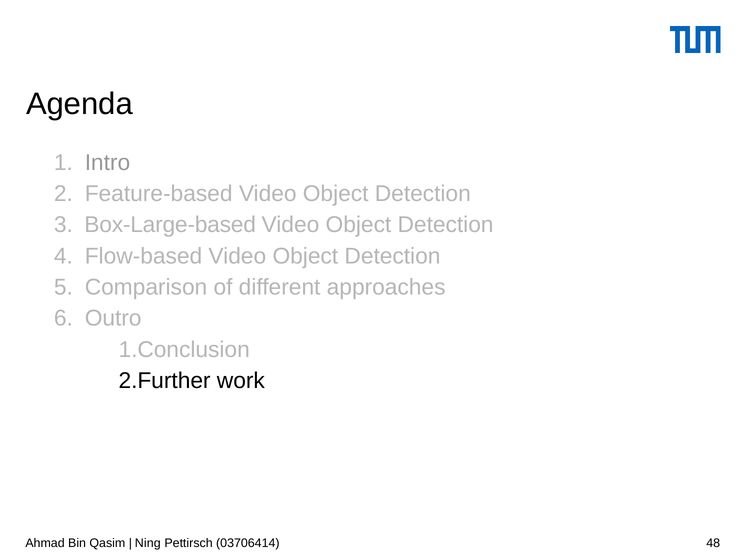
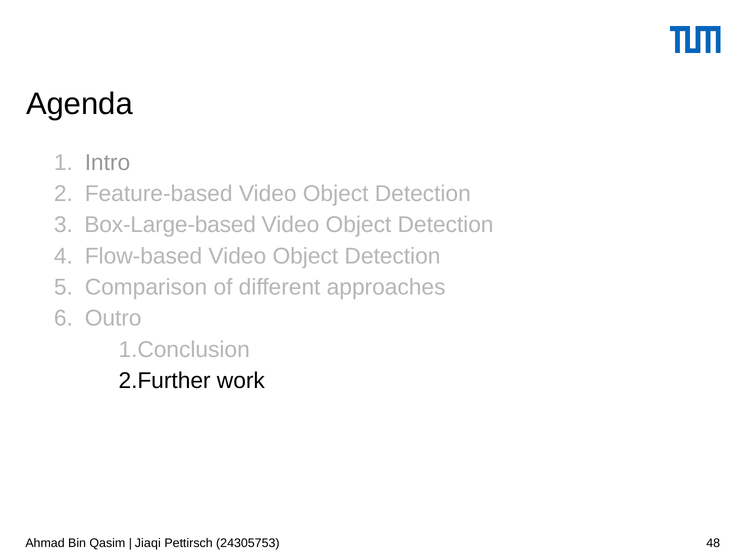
Ning: Ning -> Jiaqi
03706414: 03706414 -> 24305753
